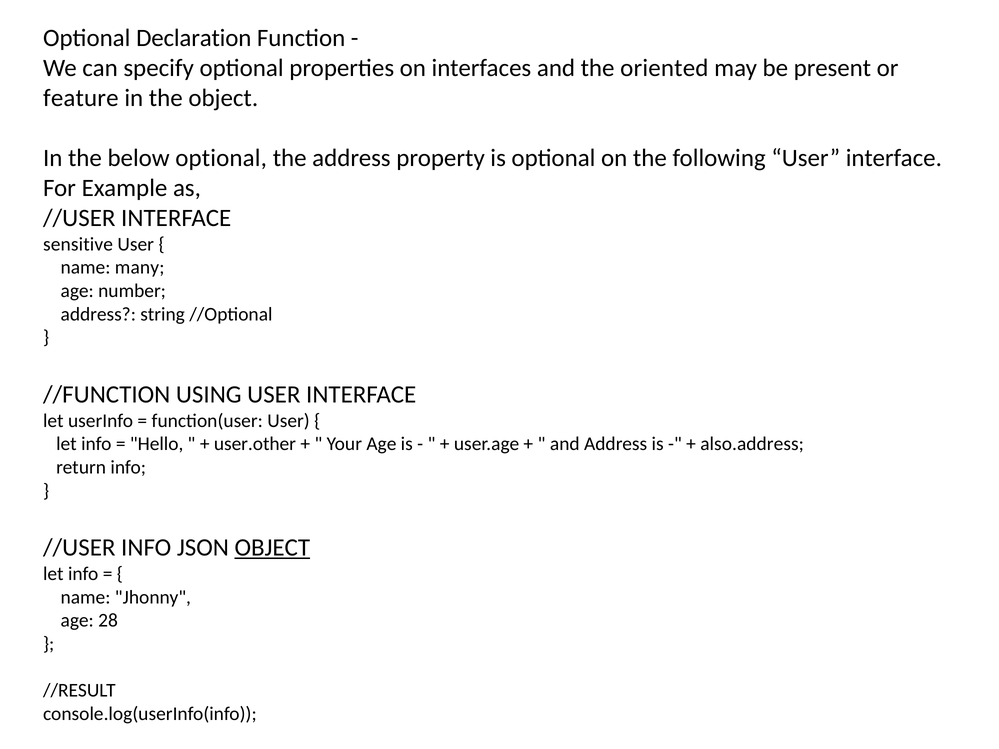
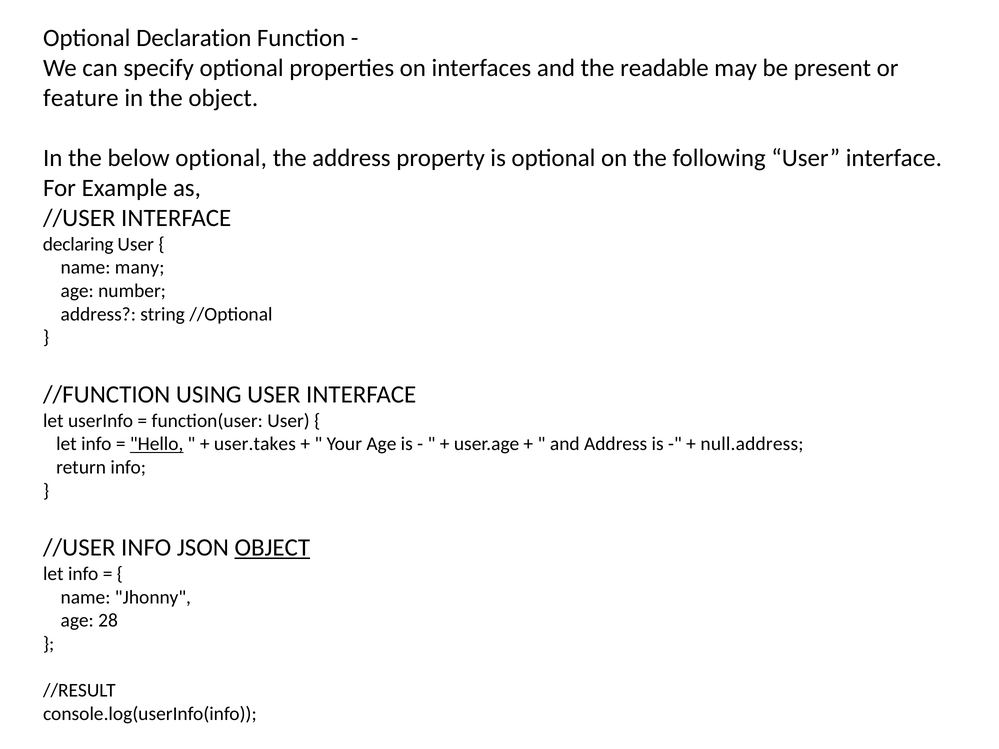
oriented: oriented -> readable
sensitive: sensitive -> declaring
Hello underline: none -> present
user.other: user.other -> user.takes
also.address: also.address -> null.address
